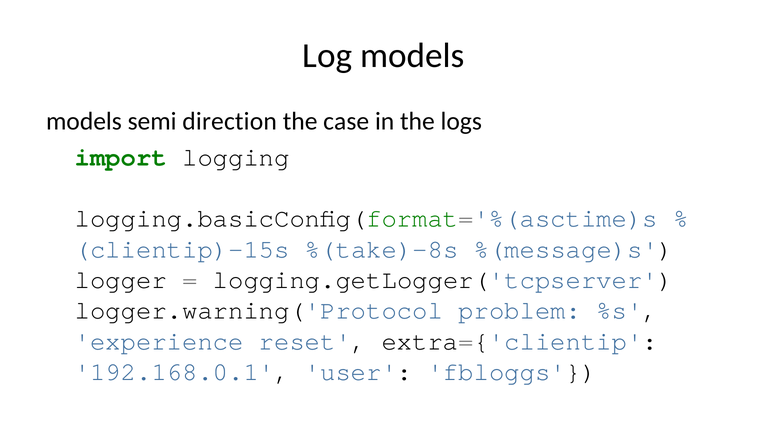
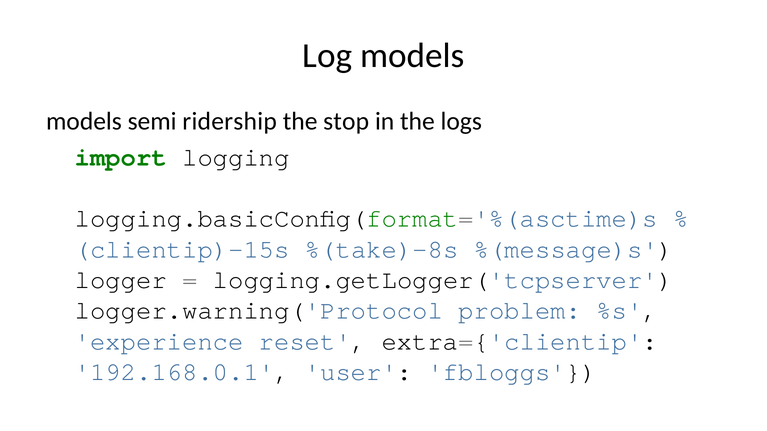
direction: direction -> ridership
case: case -> stop
